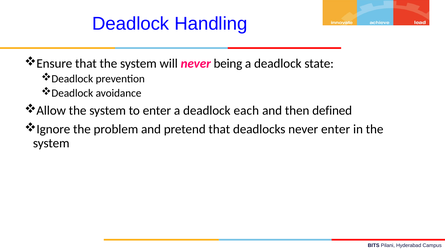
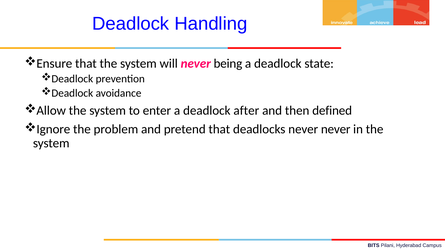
each: each -> after
never enter: enter -> never
